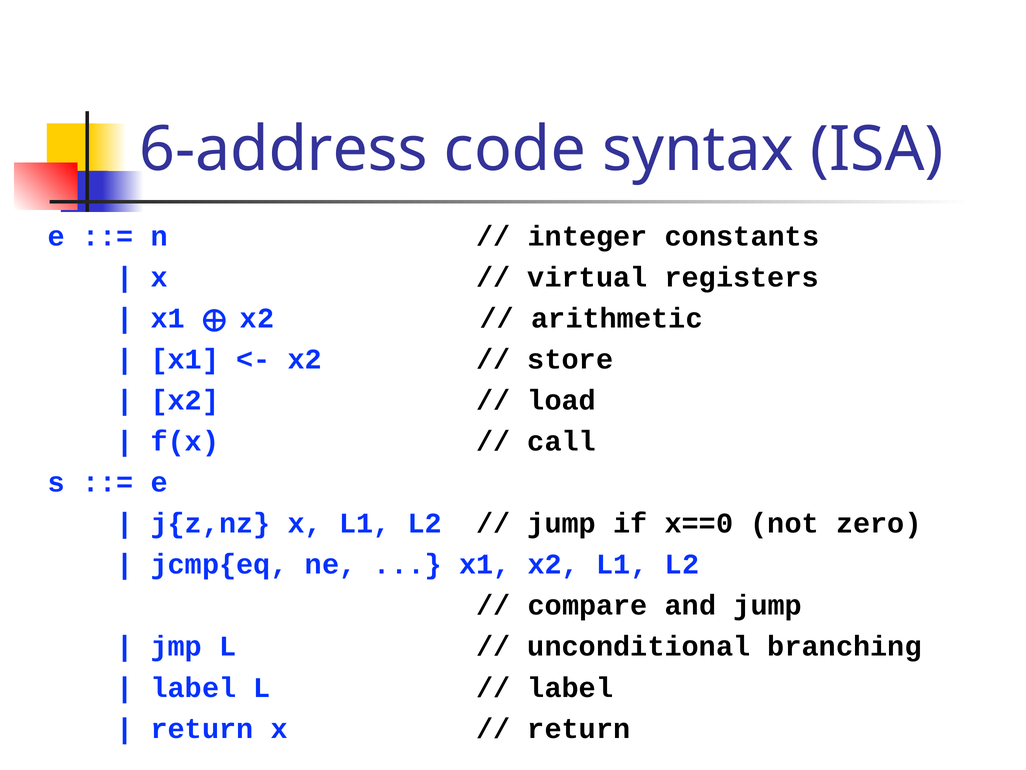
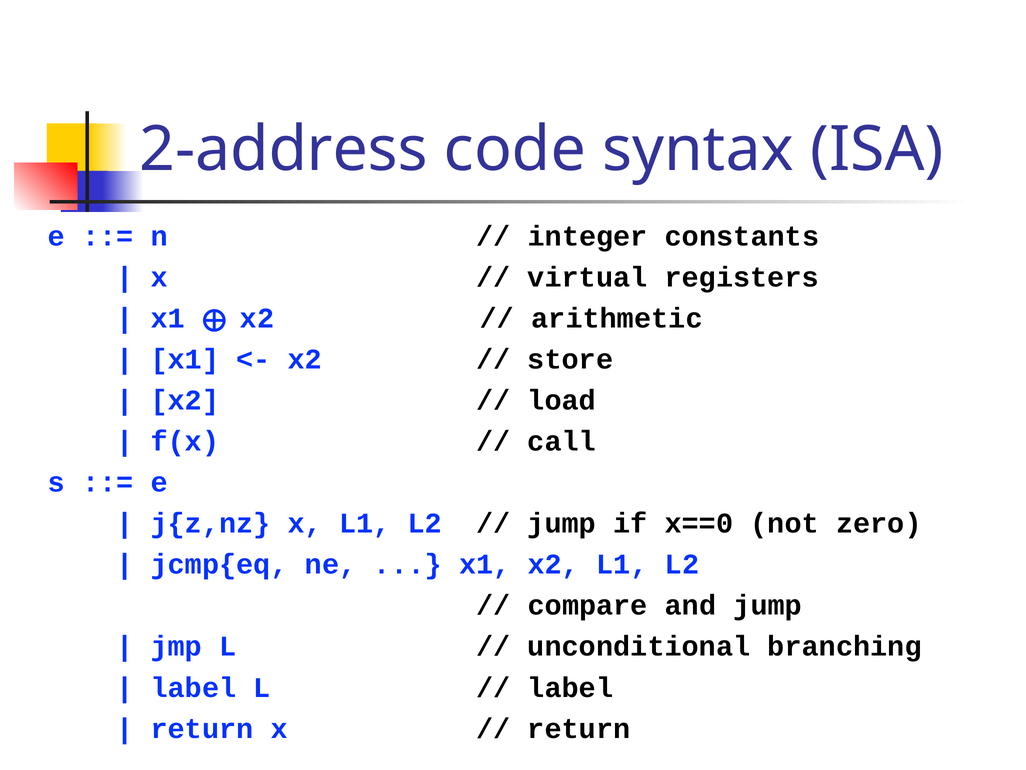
6-address: 6-address -> 2-address
